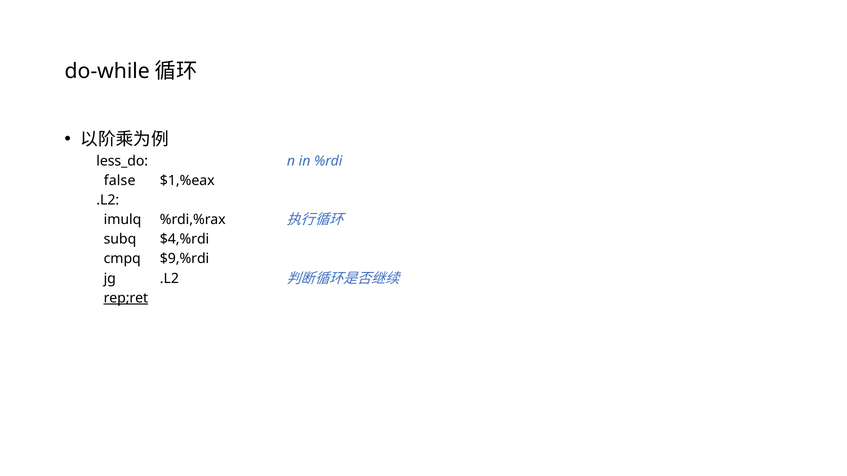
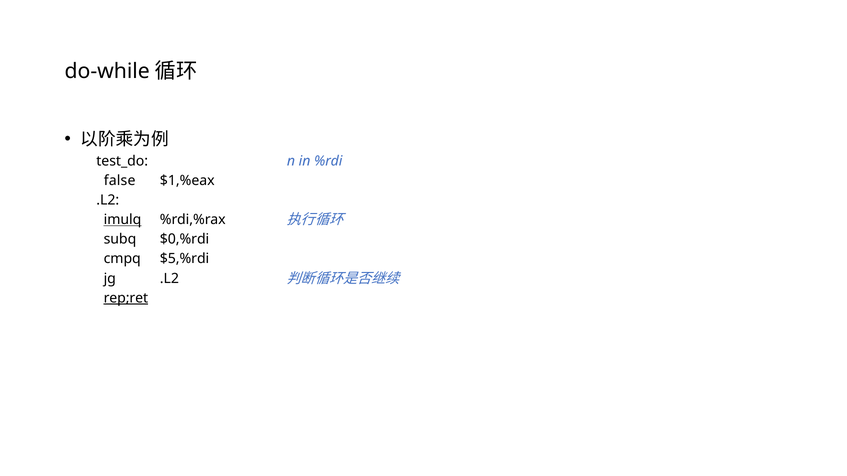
less_do: less_do -> test_do
imulq underline: none -> present
$4,%rdi: $4,%rdi -> $0,%rdi
$9,%rdi: $9,%rdi -> $5,%rdi
